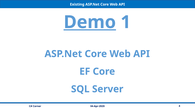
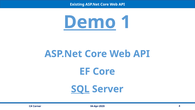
SQL underline: none -> present
